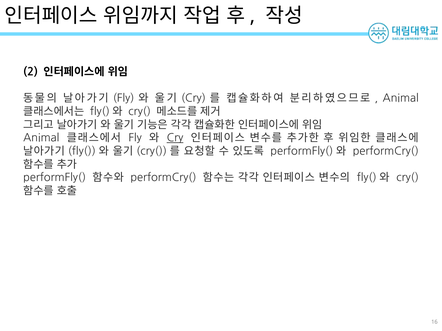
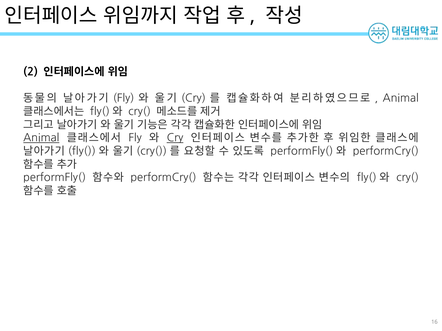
Animal at (41, 138) underline: none -> present
